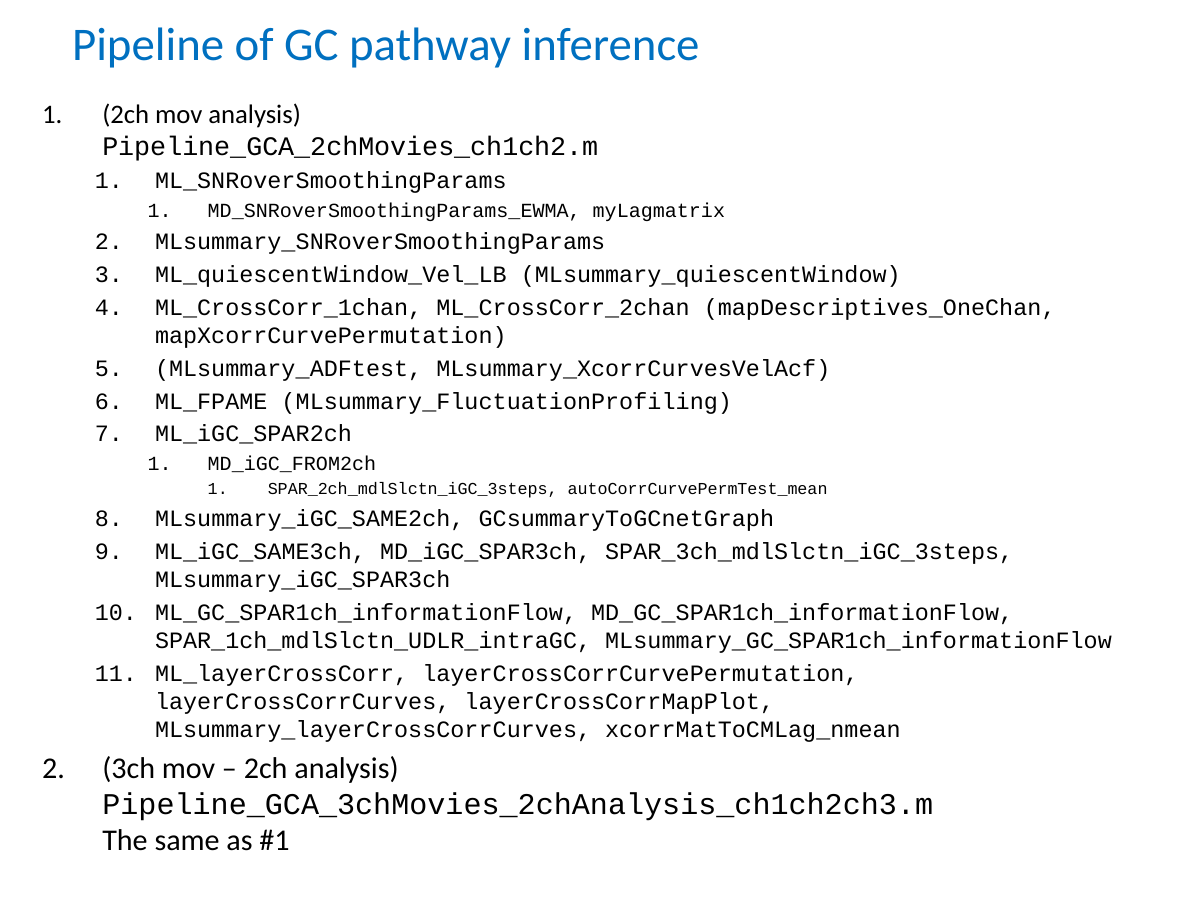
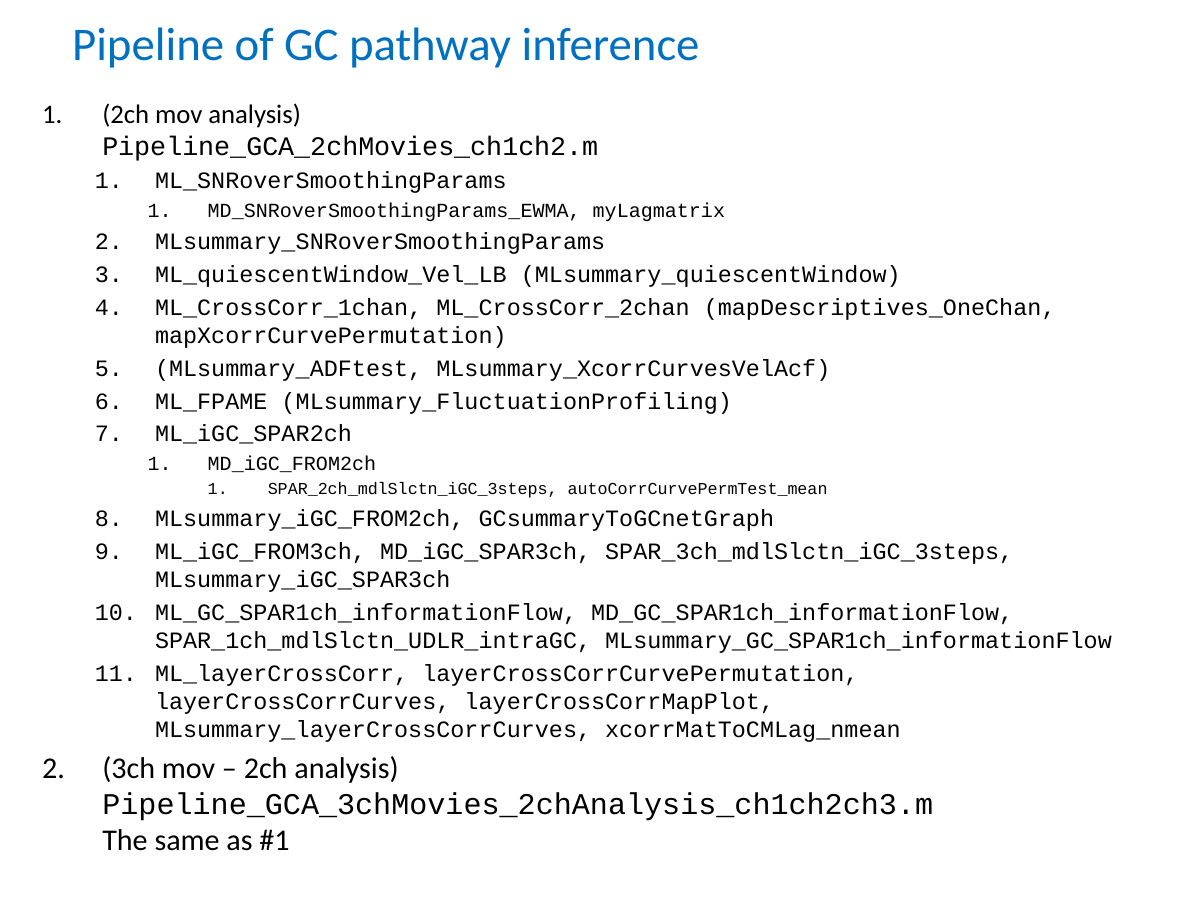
MLsummary_iGC_SAME2ch: MLsummary_iGC_SAME2ch -> MLsummary_iGC_FROM2ch
ML_iGC_SAME3ch: ML_iGC_SAME3ch -> ML_iGC_FROM3ch
